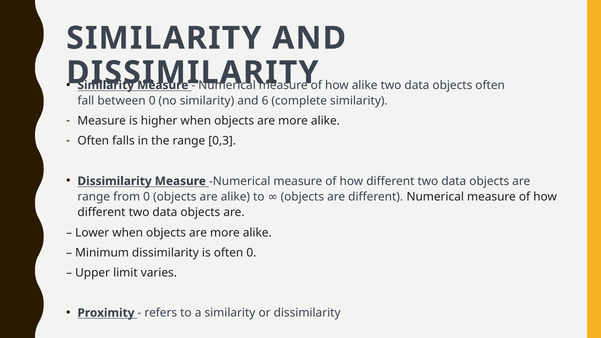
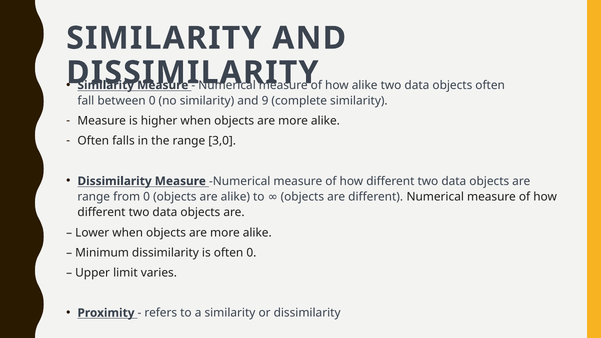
6: 6 -> 9
0,3: 0,3 -> 3,0
